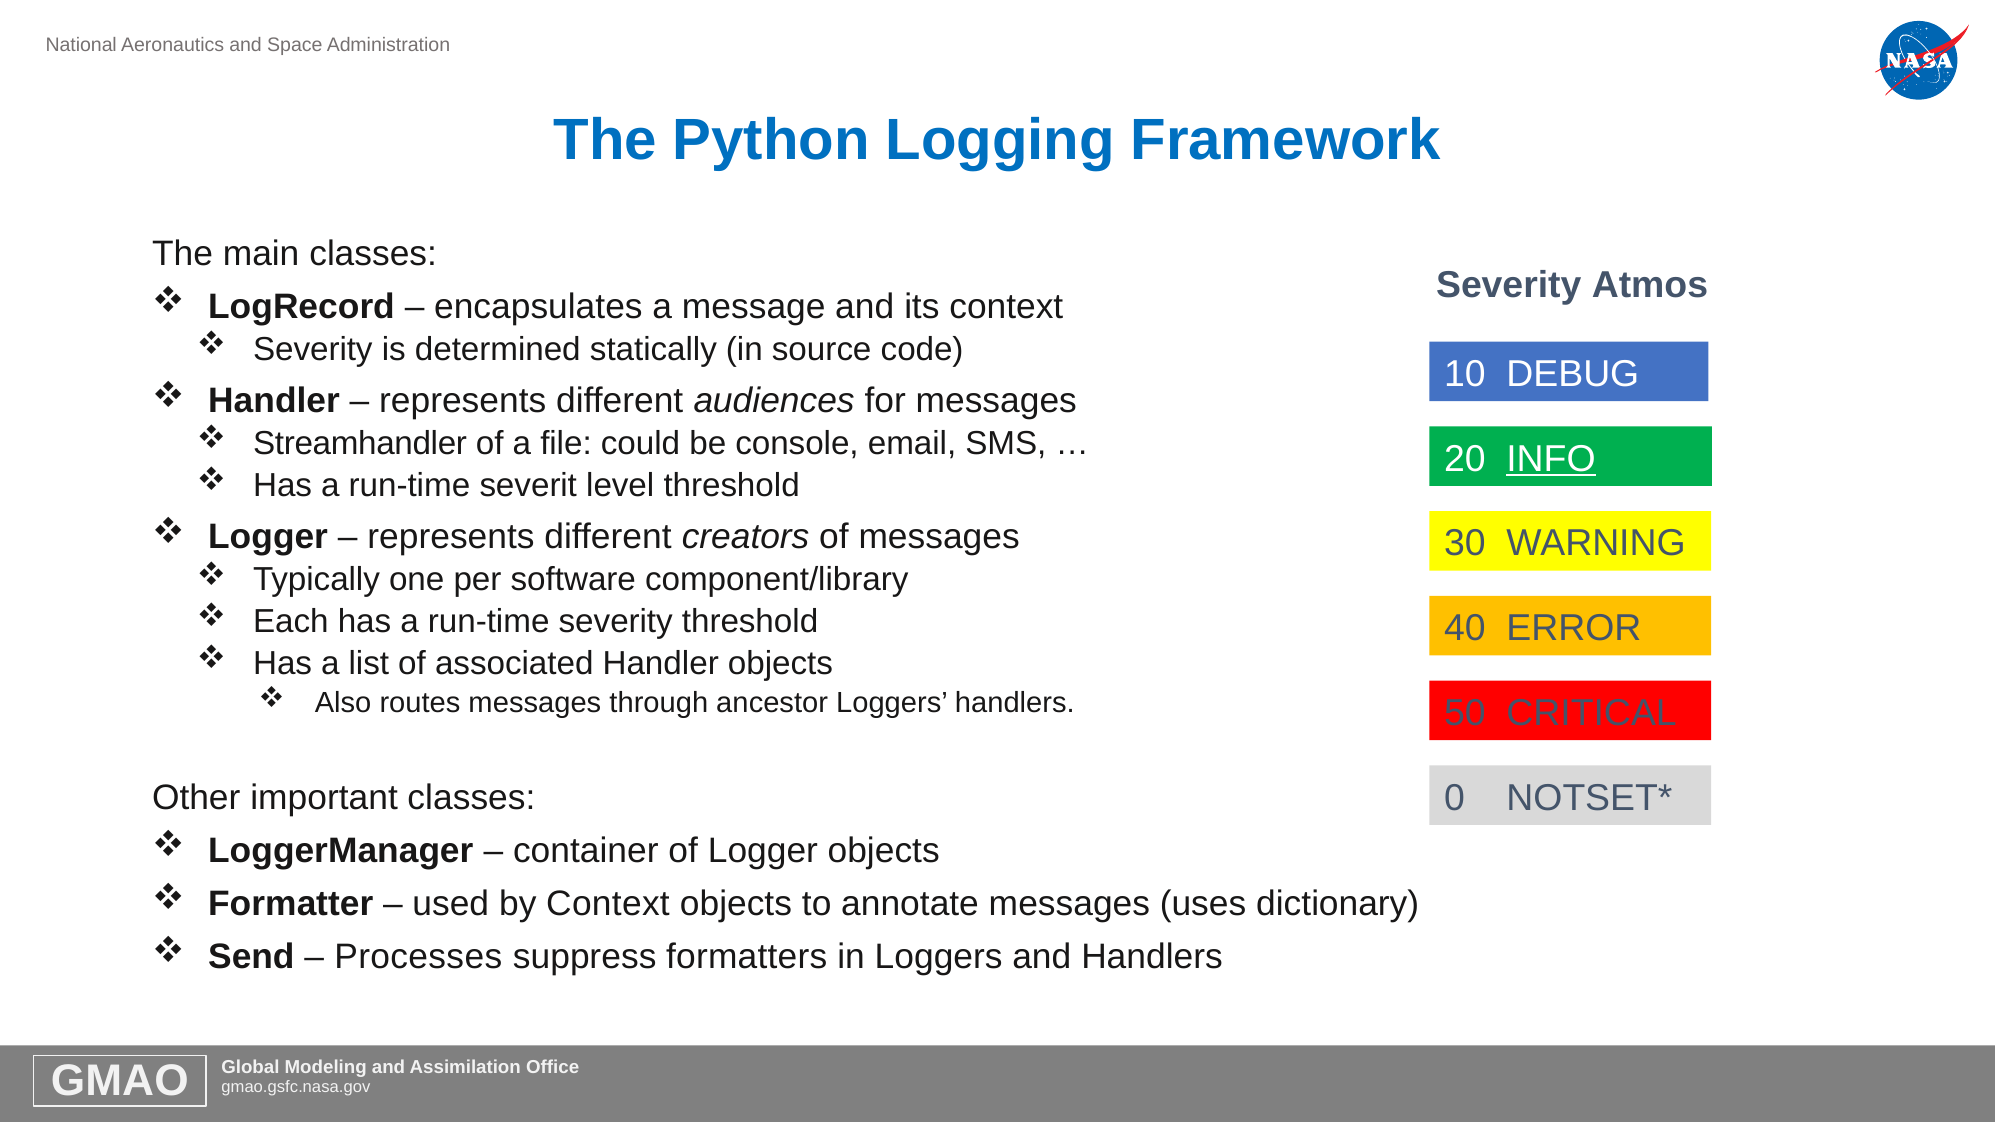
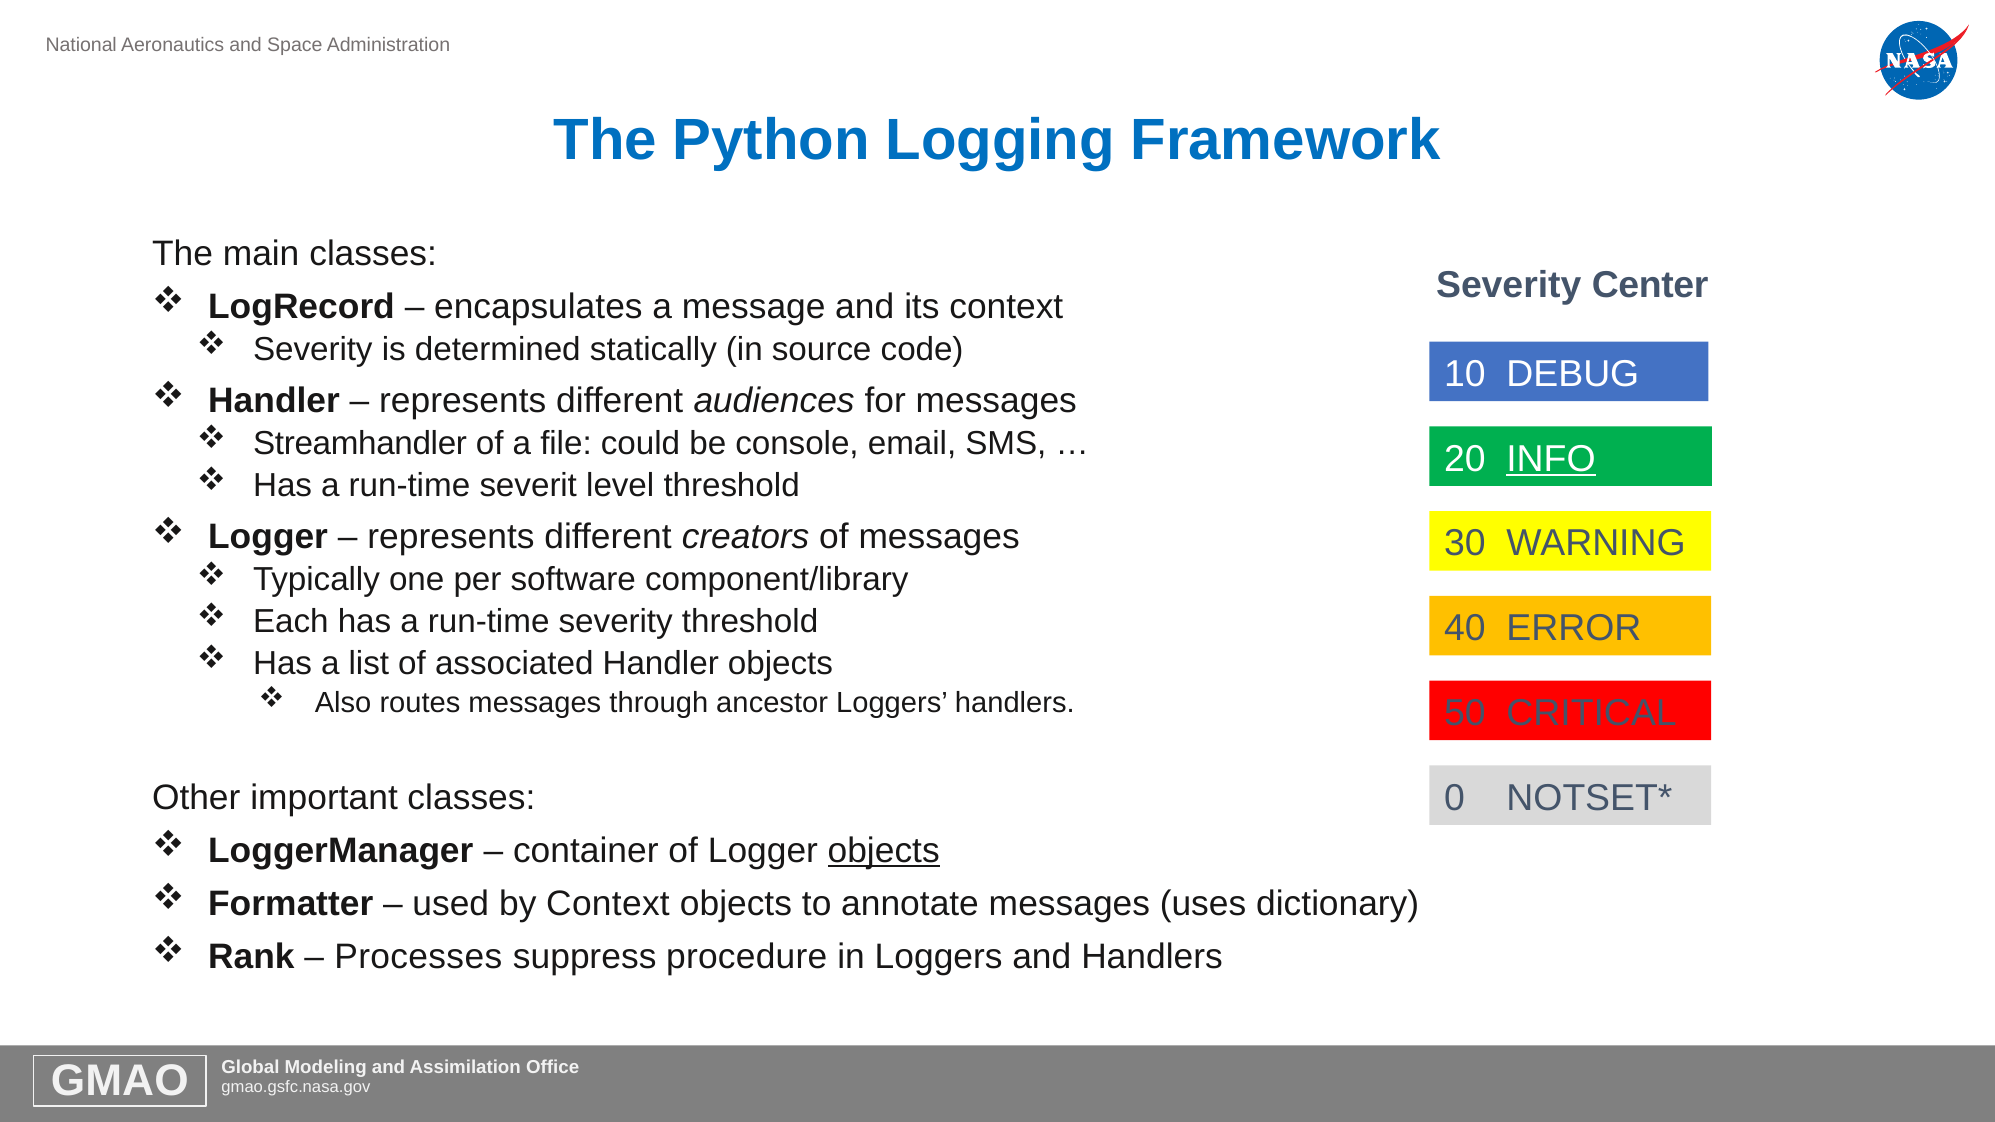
Atmos: Atmos -> Center
objects at (884, 851) underline: none -> present
Send: Send -> Rank
formatters: formatters -> procedure
